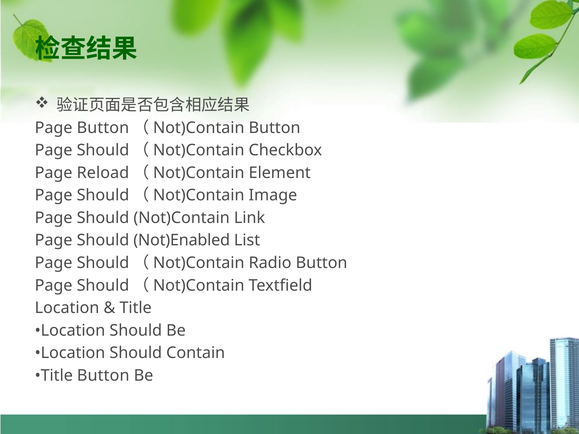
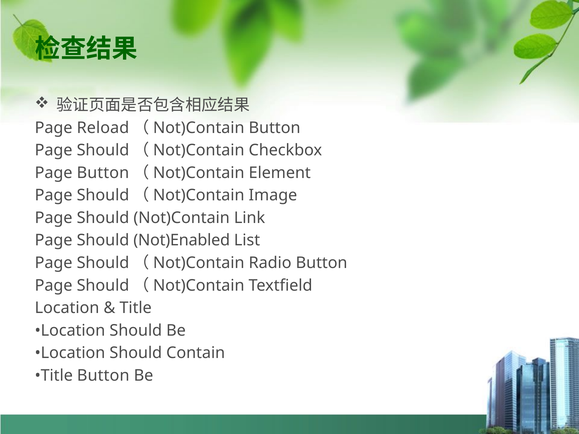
Page Button: Button -> Reload
Page Reload: Reload -> Button
